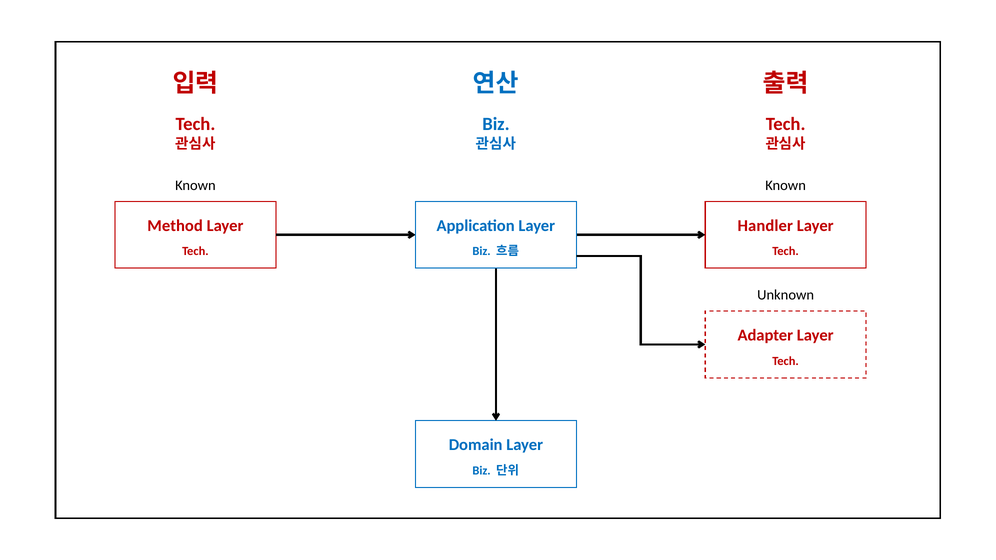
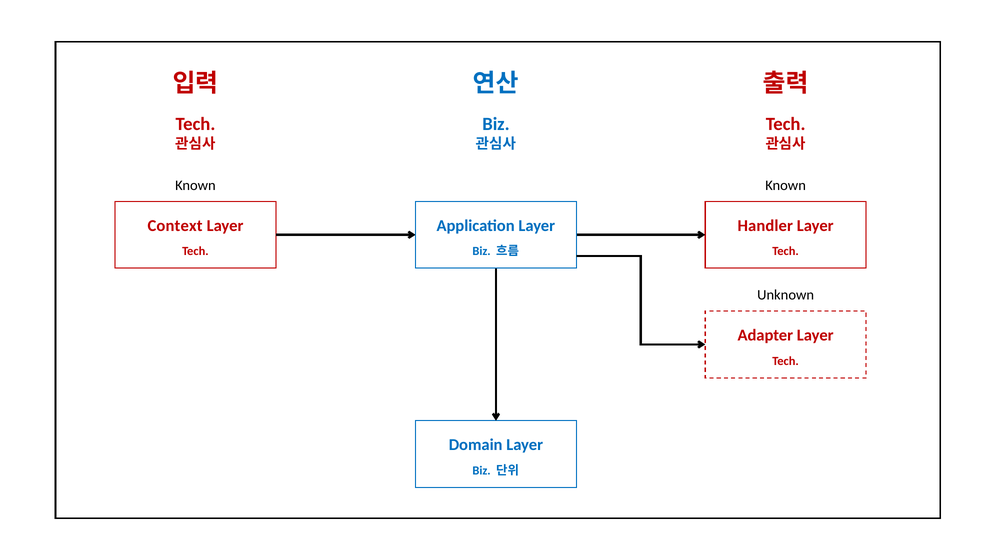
Method: Method -> Context
